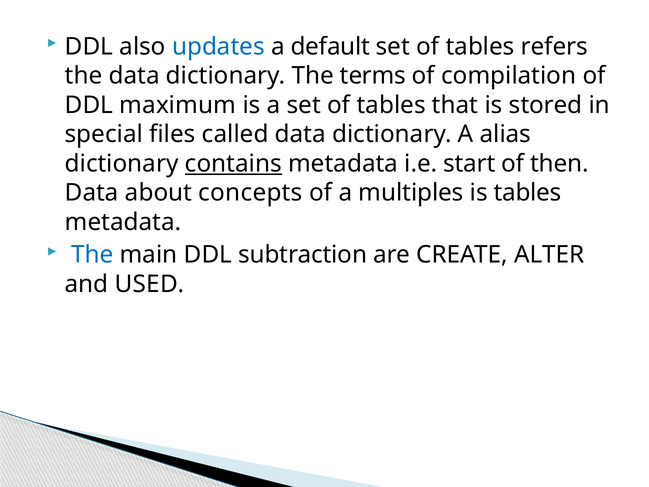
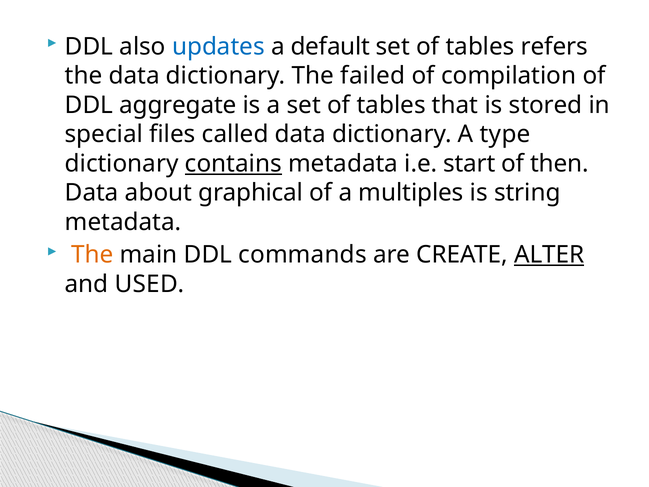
terms: terms -> failed
maximum: maximum -> aggregate
alias: alias -> type
concepts: concepts -> graphical
is tables: tables -> string
The at (92, 255) colour: blue -> orange
subtraction: subtraction -> commands
ALTER underline: none -> present
